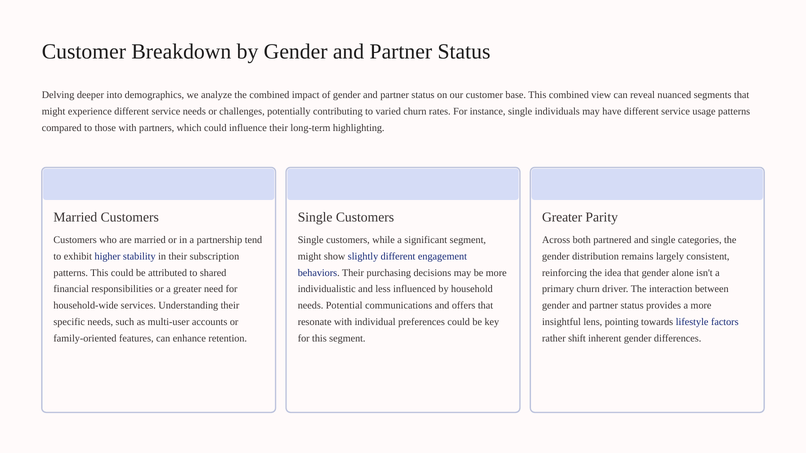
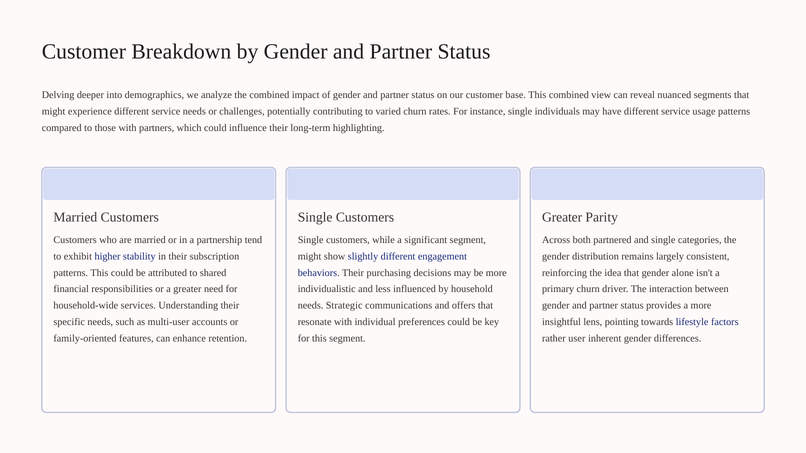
Potential: Potential -> Strategic
shift: shift -> user
